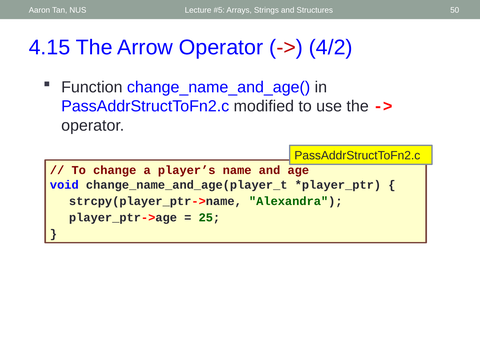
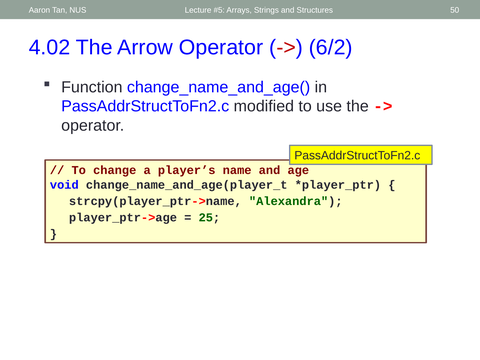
4.15: 4.15 -> 4.02
4/2: 4/2 -> 6/2
